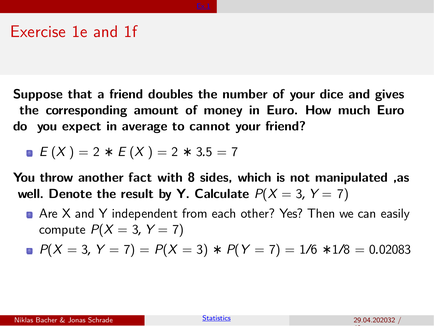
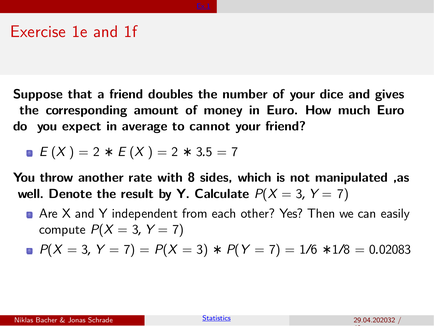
fact: fact -> rate
